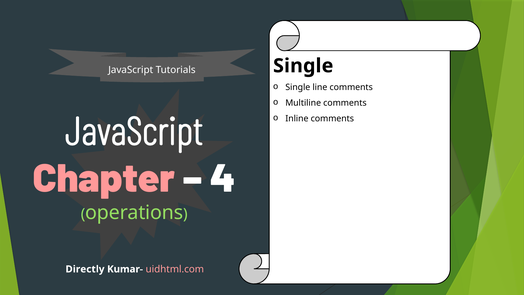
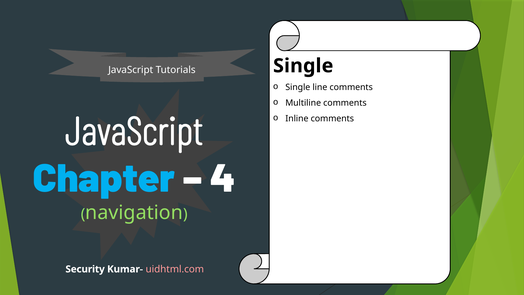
Chapter colour: pink -> light blue
operations: operations -> navigation
Directly: Directly -> Security
